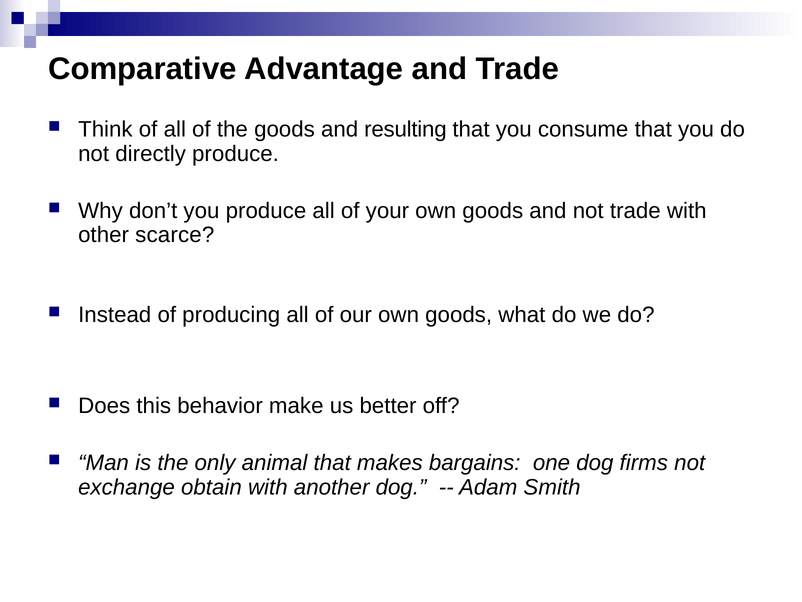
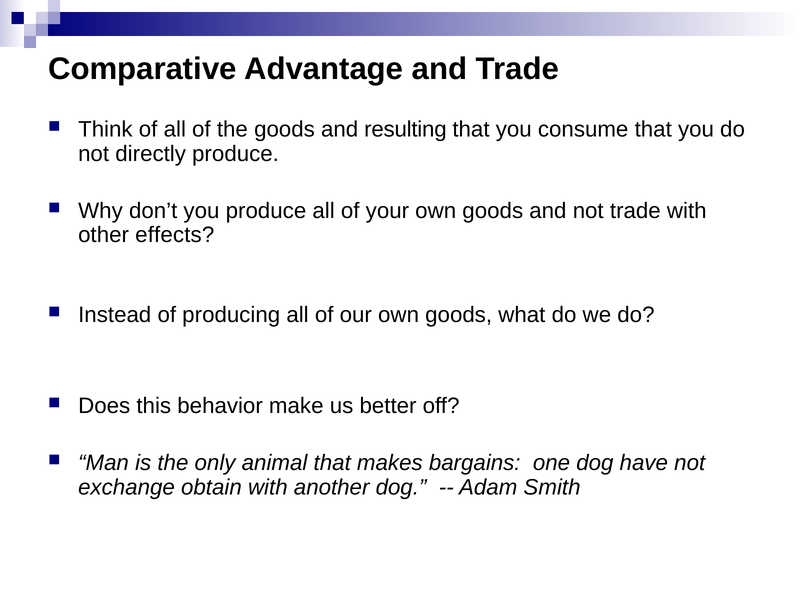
scarce: scarce -> effects
firms: firms -> have
